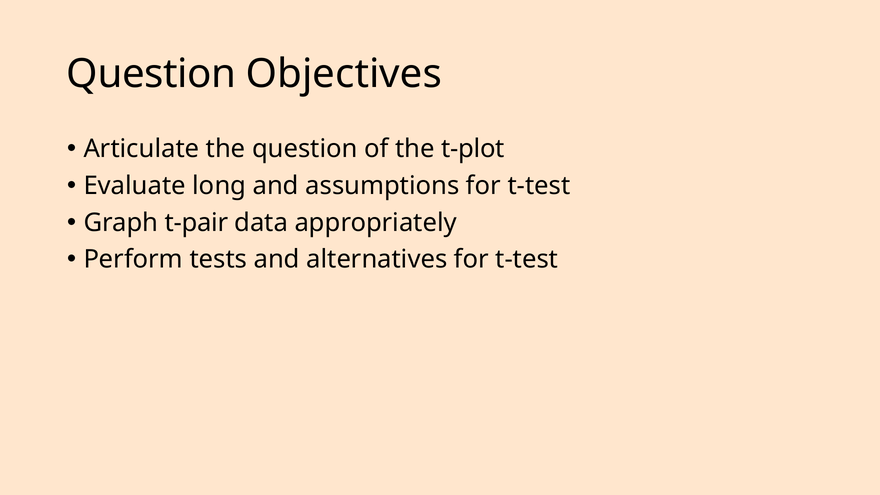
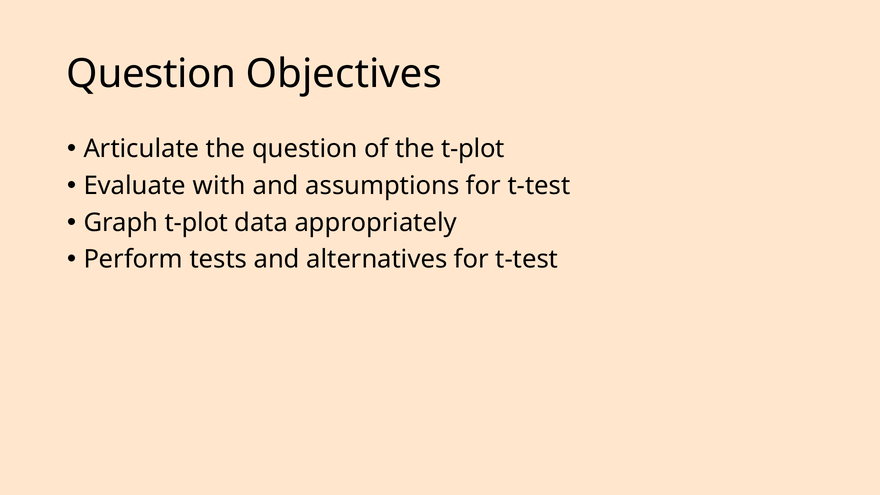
long: long -> with
Graph t-pair: t-pair -> t-plot
